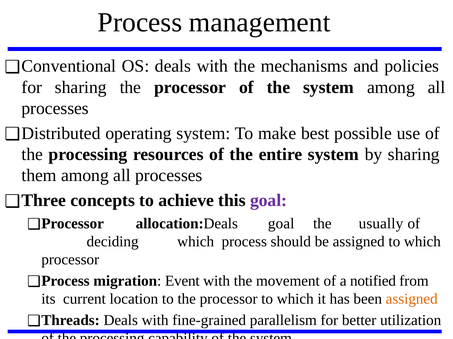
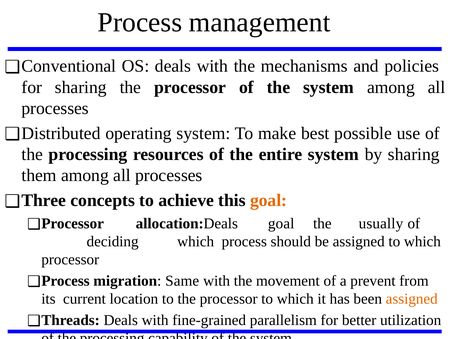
goal at (269, 201) colour: purple -> orange
Event: Event -> Same
notified: notified -> prevent
